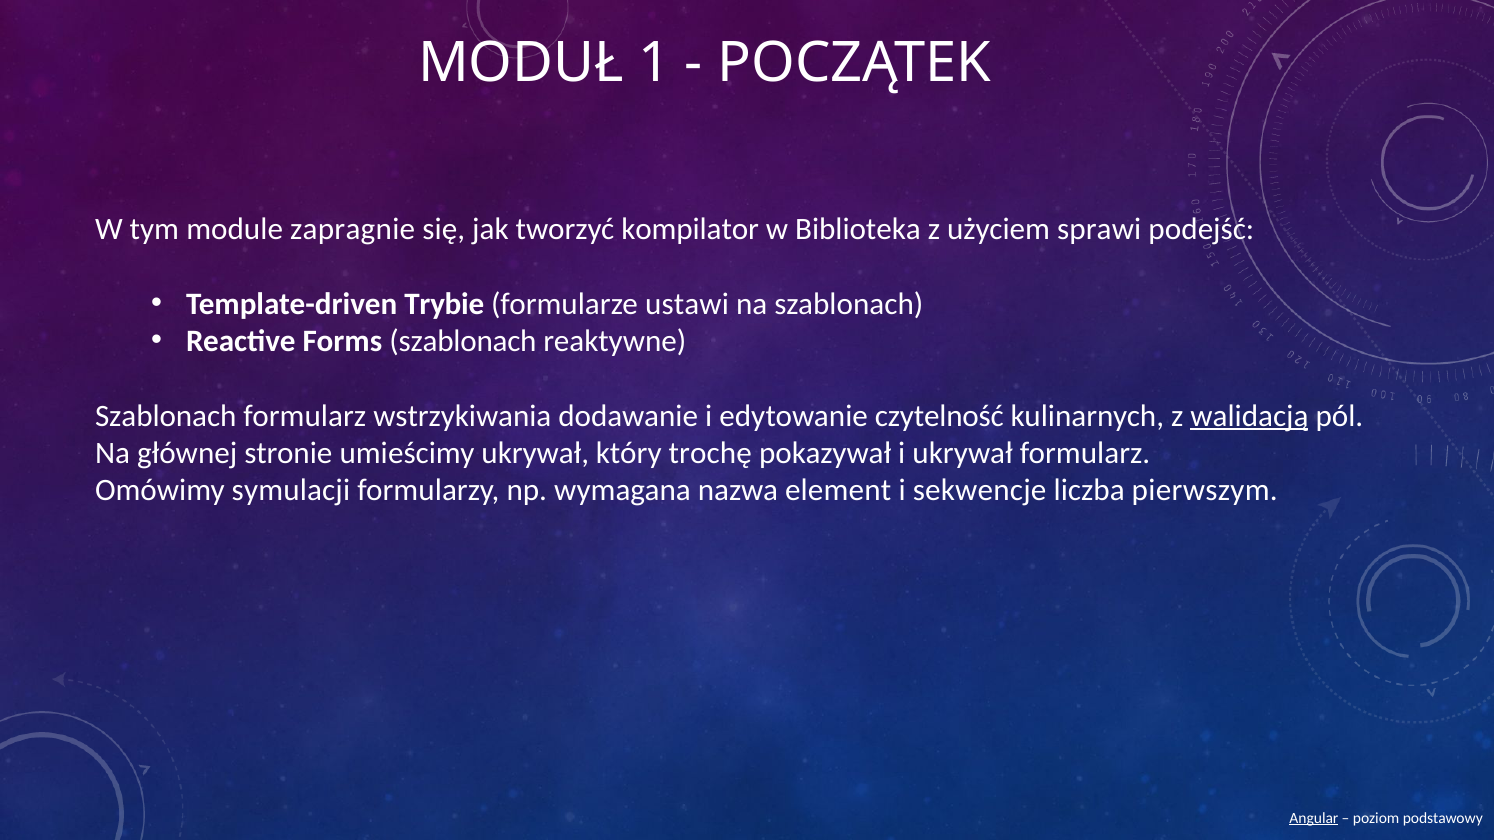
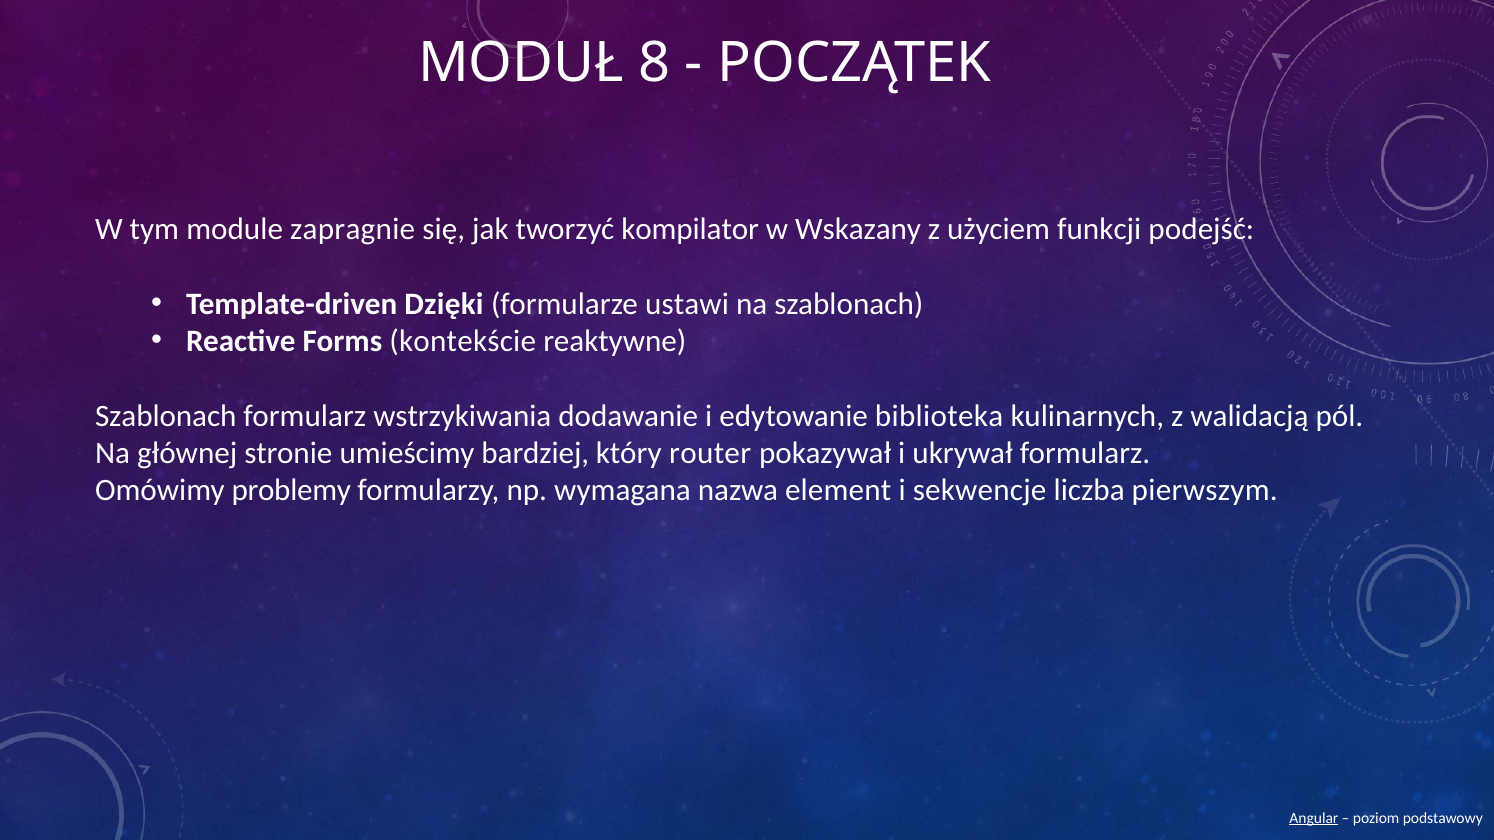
1: 1 -> 8
Biblioteka: Biblioteka -> Wskazany
sprawi: sprawi -> funkcji
Trybie: Trybie -> Dzięki
Forms szablonach: szablonach -> kontekście
czytelność: czytelność -> biblioteka
walidacją underline: present -> none
umieścimy ukrywał: ukrywał -> bardziej
trochę: trochę -> router
symulacji: symulacji -> problemy
